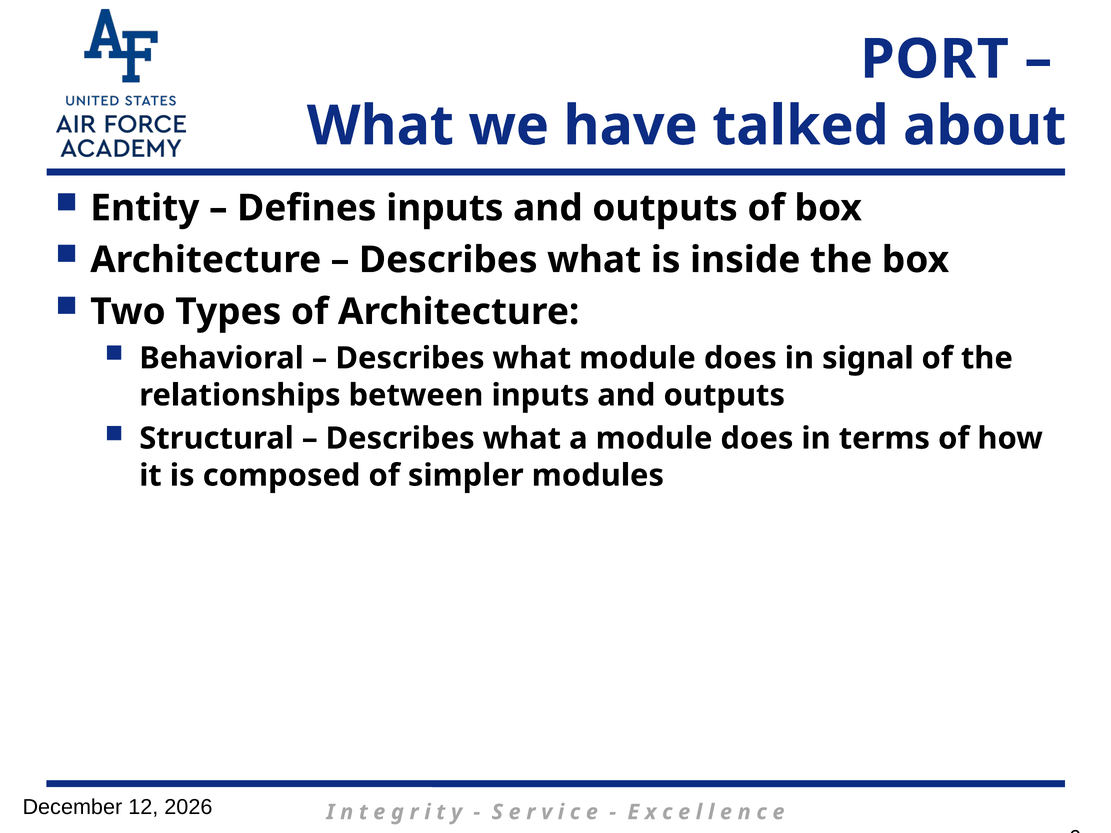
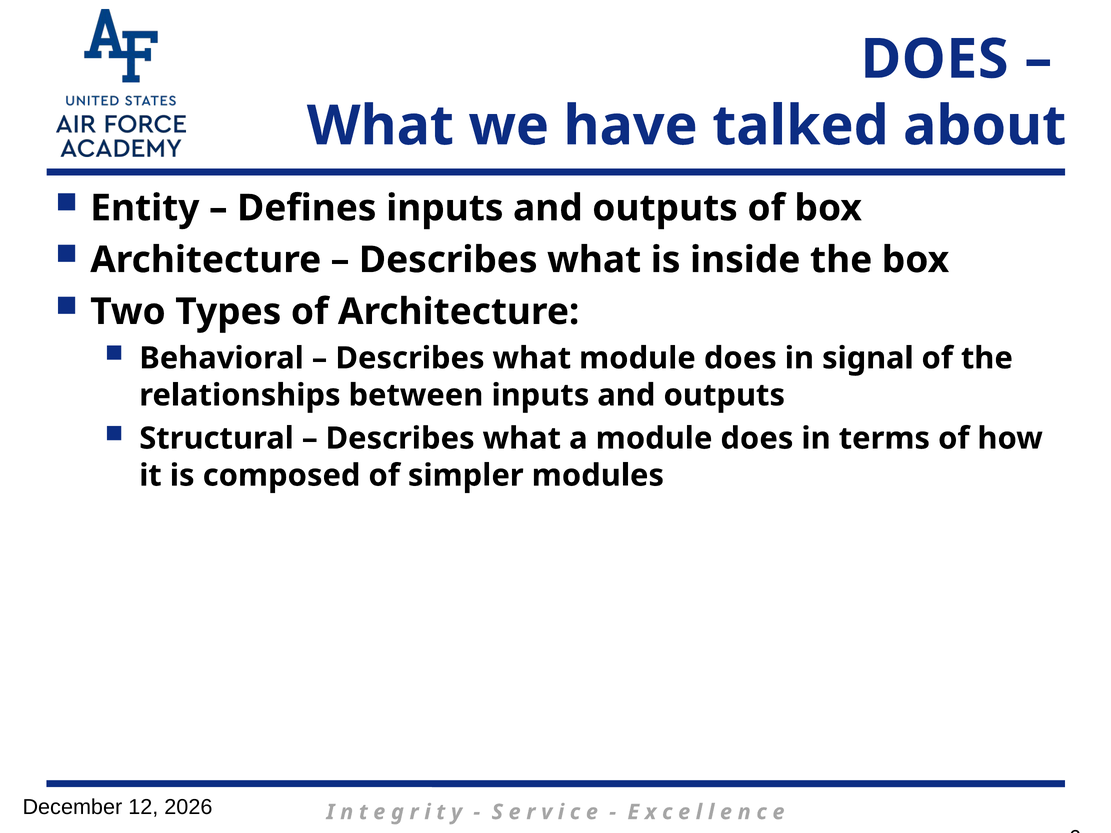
PORT at (935, 59): PORT -> DOES
